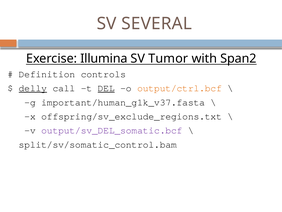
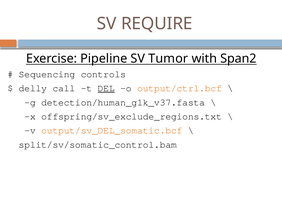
SEVERAL: SEVERAL -> REQUIRE
Illumina: Illumina -> Pipeline
Definition: Definition -> Sequencing
delly underline: present -> none
important/human_g1k_v37.fasta: important/human_g1k_v37.fasta -> detection/human_g1k_v37.fasta
output/sv_DEL_somatic.bcf colour: purple -> orange
